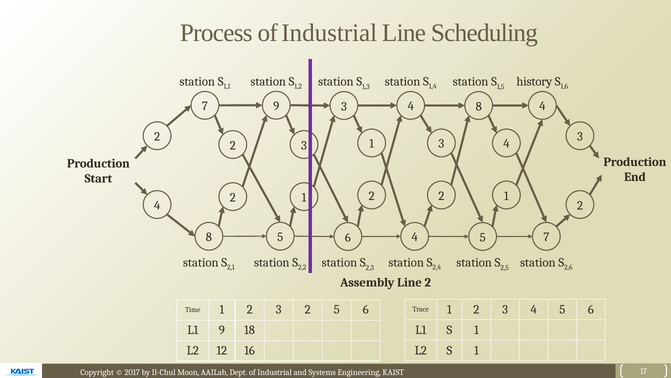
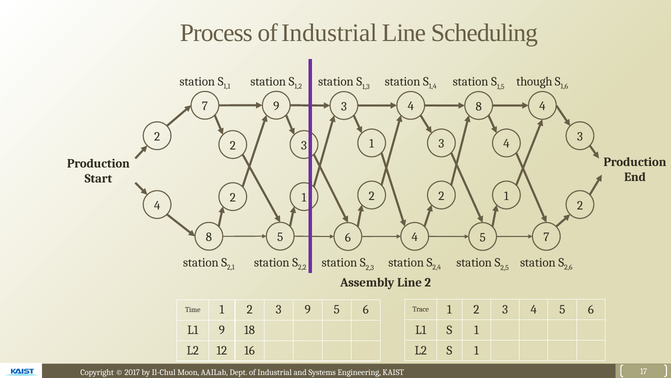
history: history -> though
2 at (308, 309): 2 -> 9
